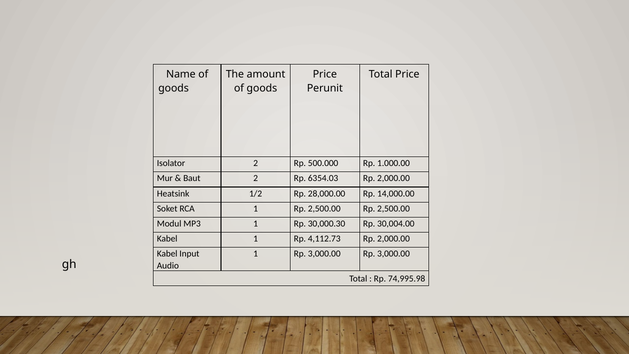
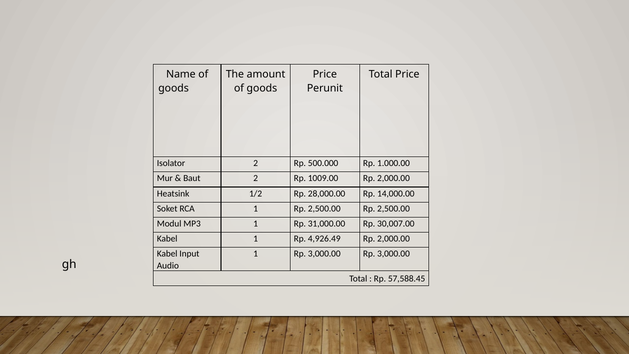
6354.03: 6354.03 -> 1009.00
30,000.30: 30,000.30 -> 31,000.00
30,004.00: 30,004.00 -> 30,007.00
4,112.73: 4,112.73 -> 4,926.49
74,995.98: 74,995.98 -> 57,588.45
